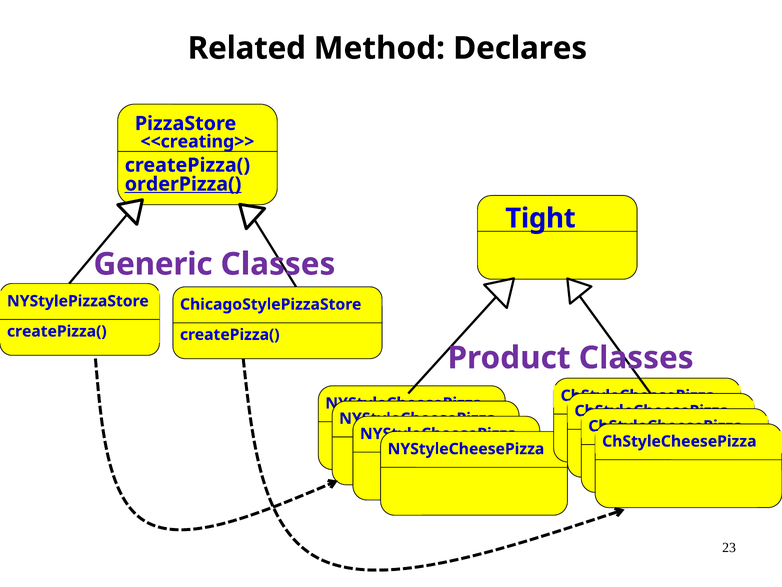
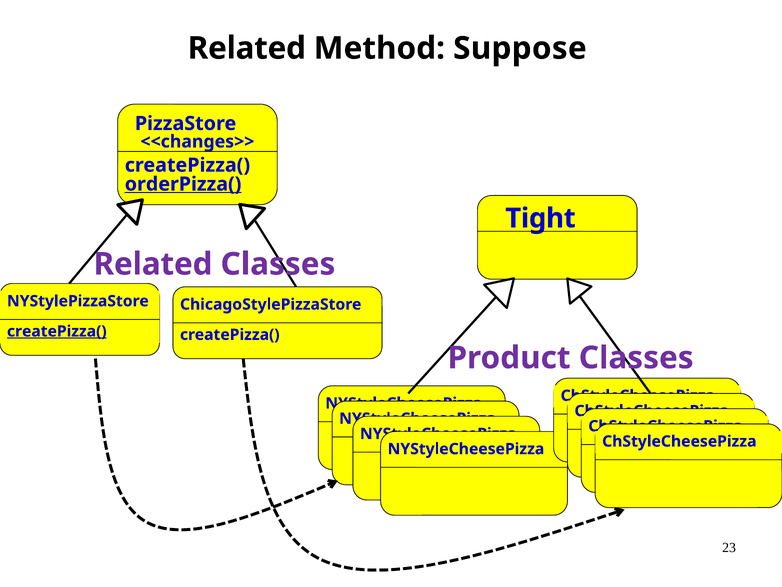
Declares: Declares -> Suppose
<<creating>>: <<creating>> -> <<changes>>
Generic at (153, 264): Generic -> Related
createPizza( at (57, 331) underline: none -> present
